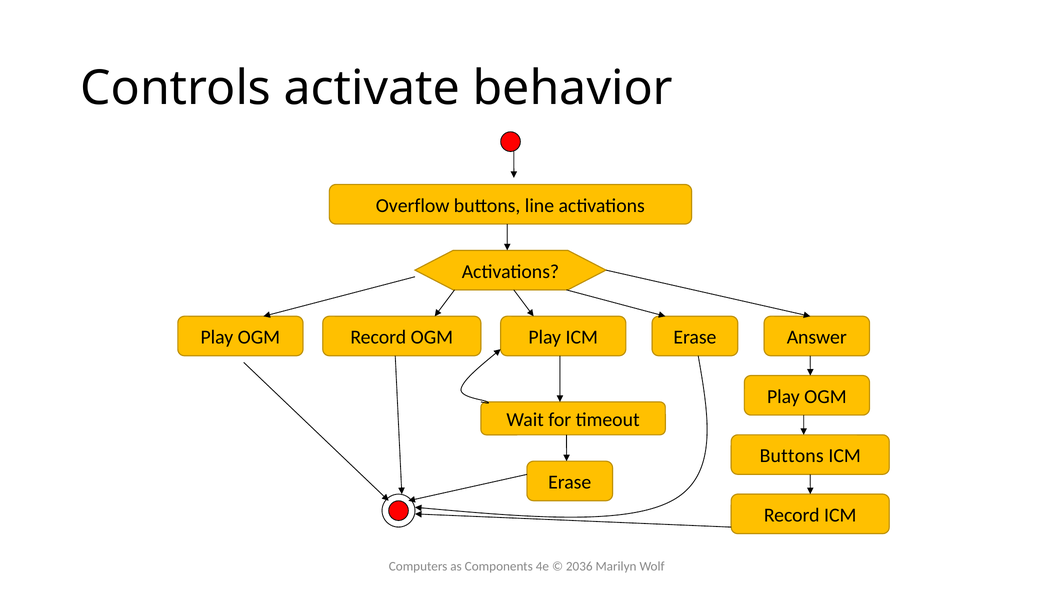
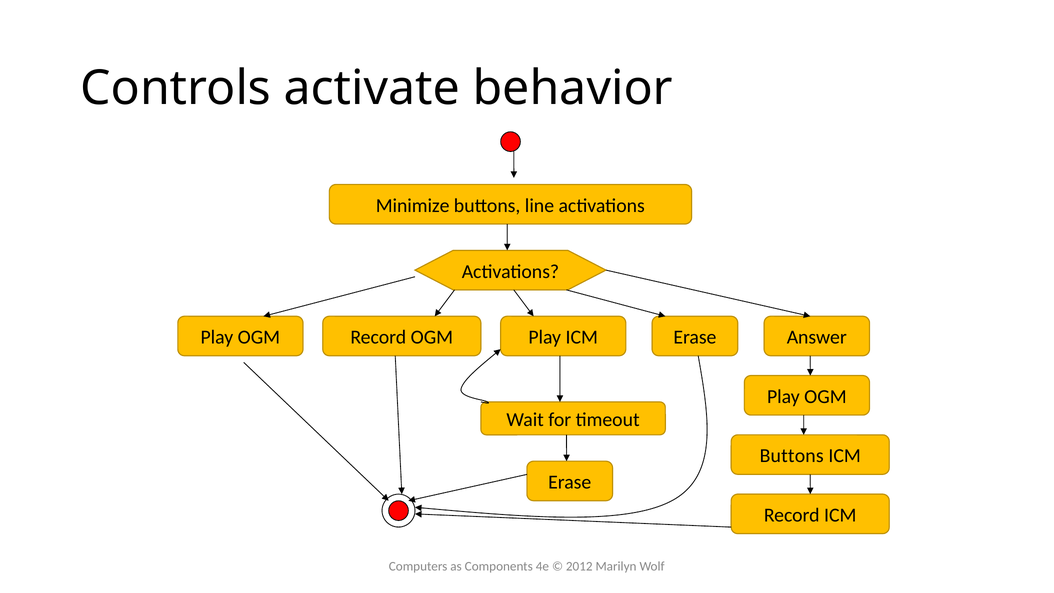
Overflow: Overflow -> Minimize
2036: 2036 -> 2012
